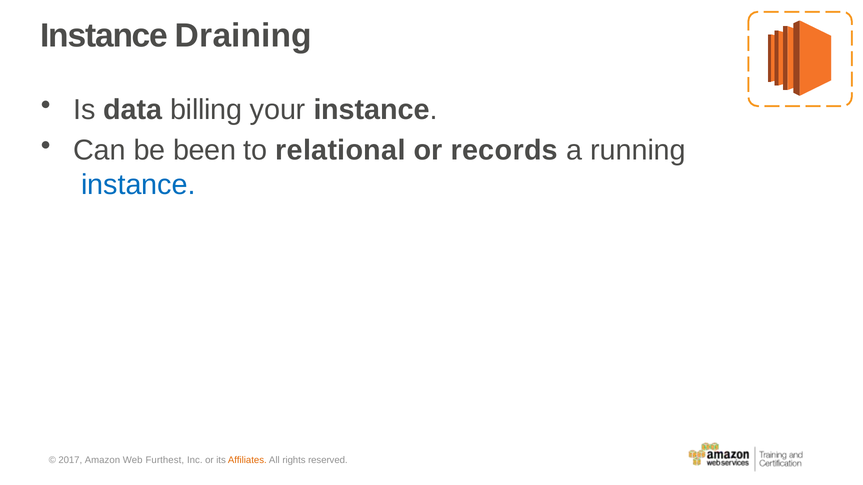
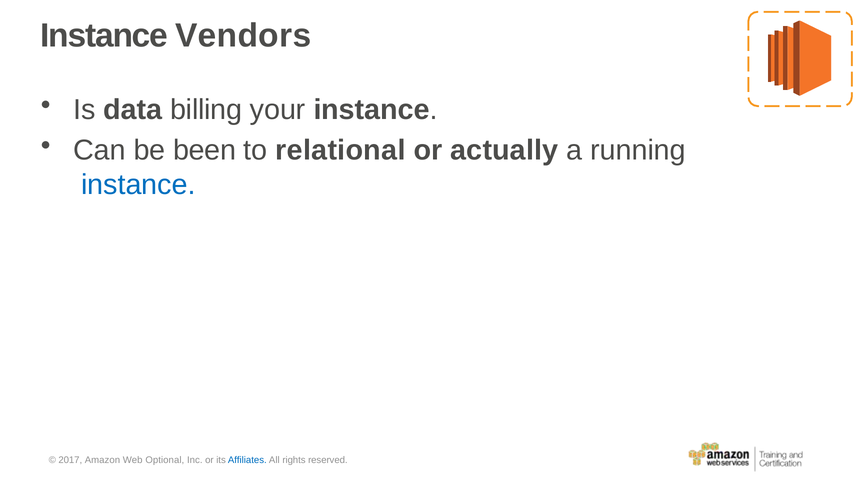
Draining: Draining -> Vendors
records: records -> actually
Furthest: Furthest -> Optional
Affiliates colour: orange -> blue
